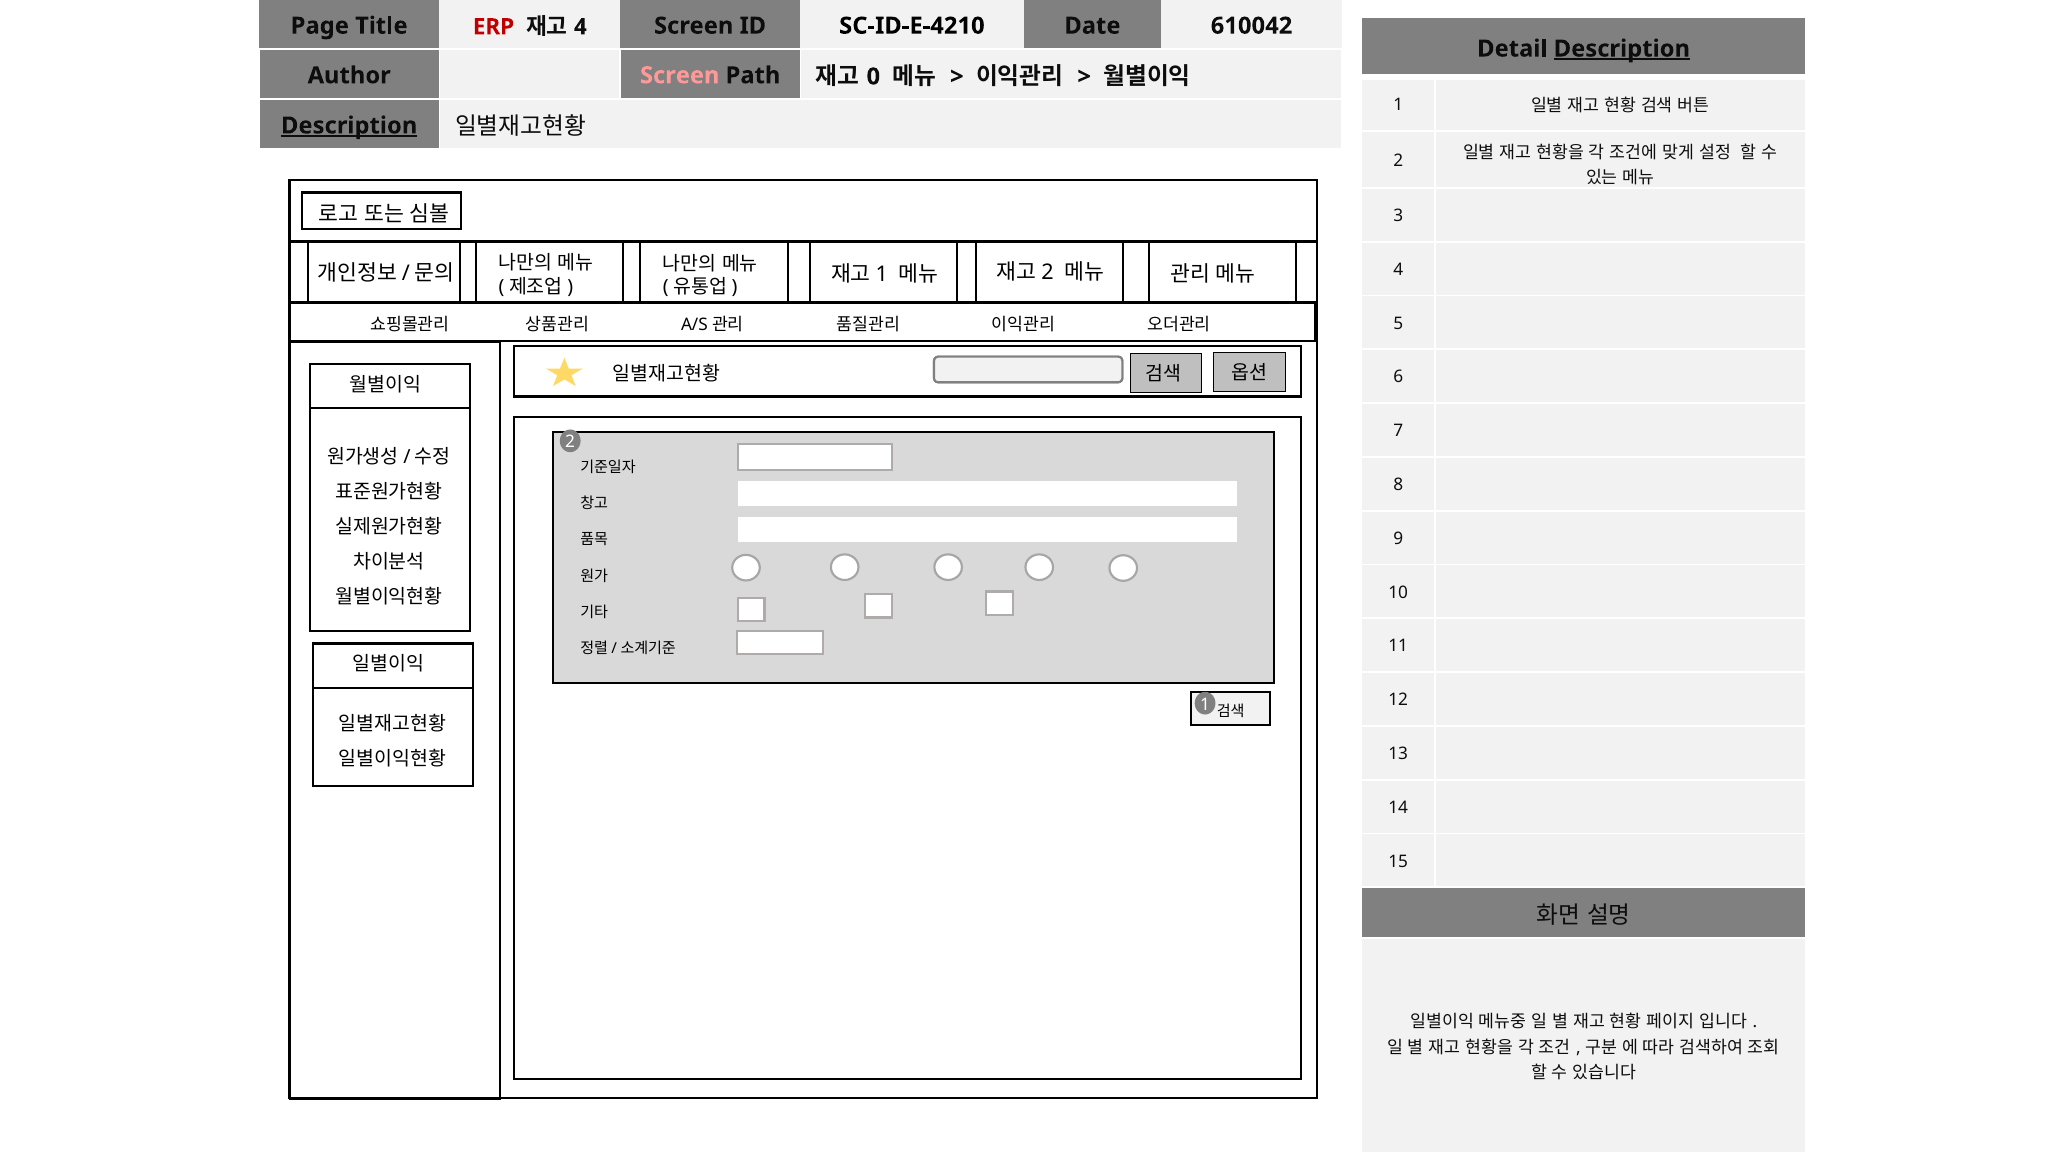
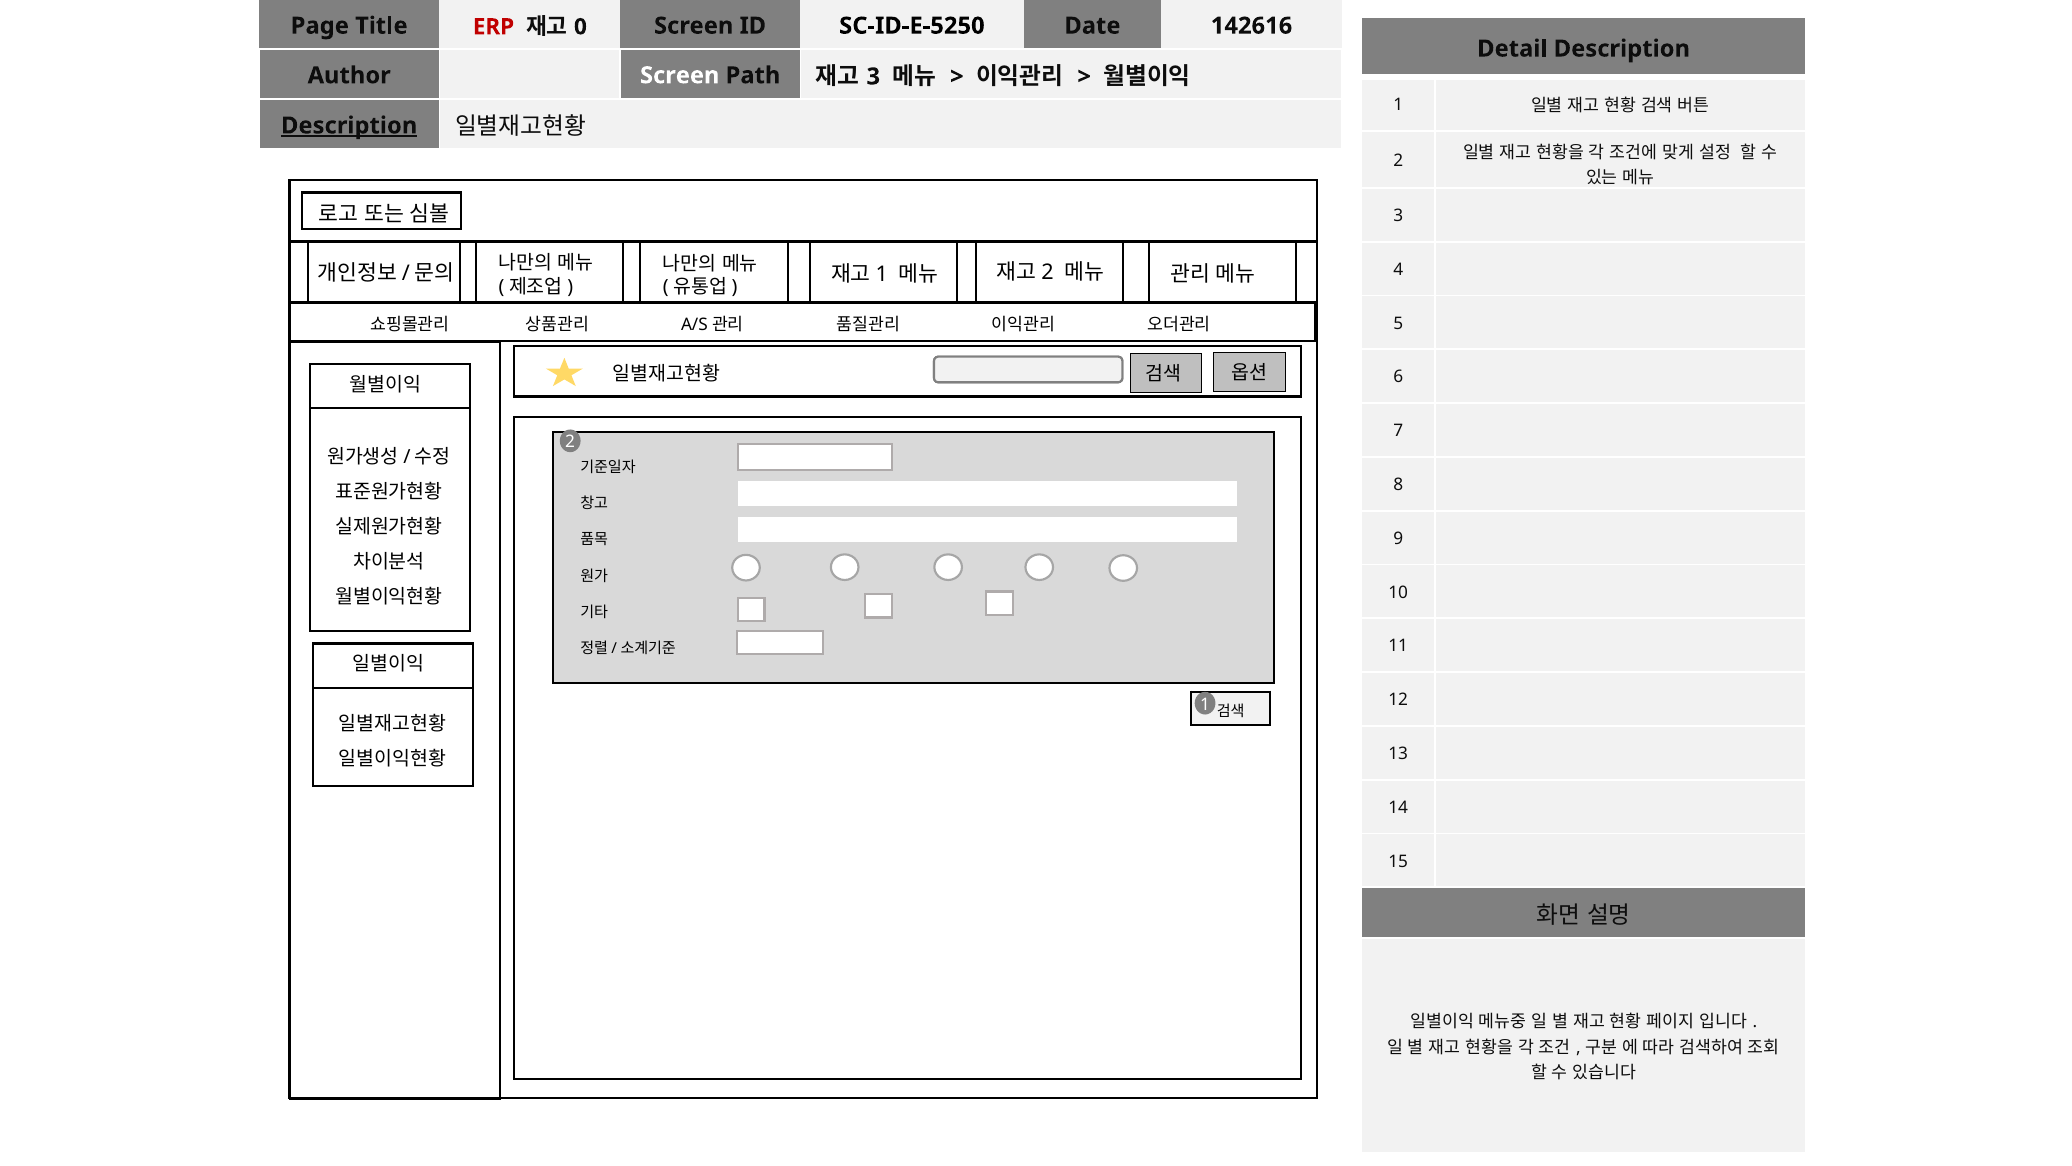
4 at (580, 27): 4 -> 0
SC-ID-E-4210: SC-ID-E-4210 -> SC-ID-E-5250
610042: 610042 -> 142616
Description at (1622, 49) underline: present -> none
Screen at (680, 75) colour: pink -> white
0 at (873, 77): 0 -> 3
